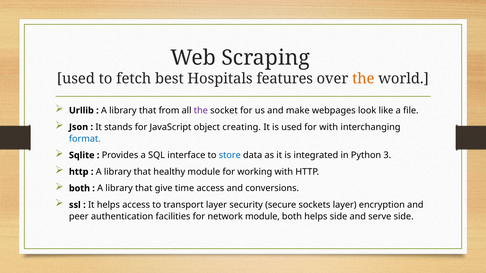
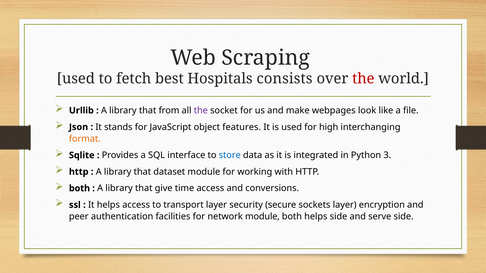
features: features -> consists
the at (363, 79) colour: orange -> red
creating: creating -> features
for with: with -> high
format colour: blue -> orange
healthy: healthy -> dataset
